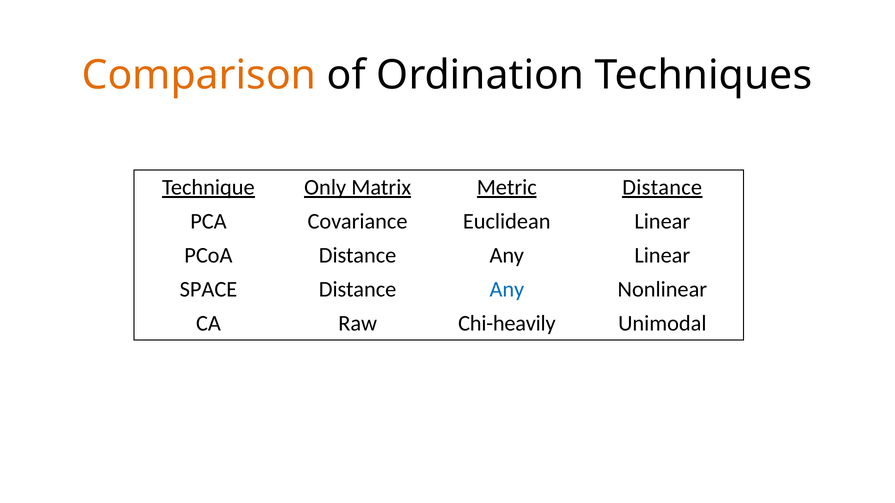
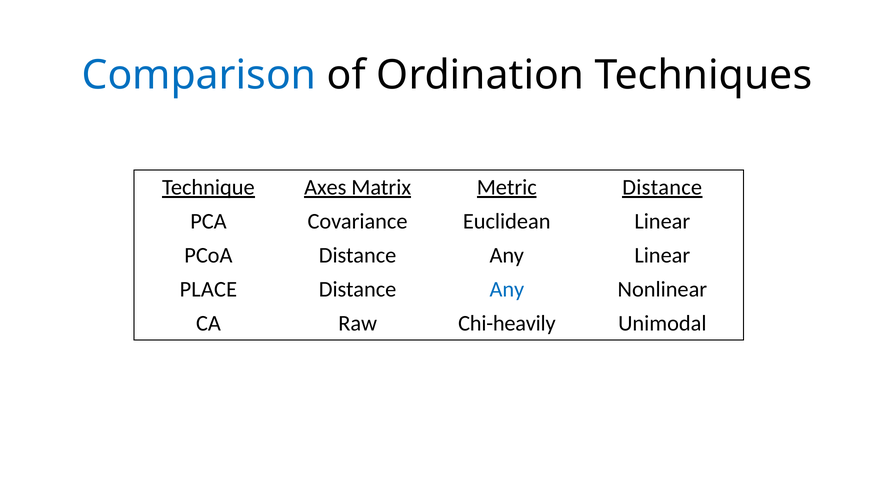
Comparison colour: orange -> blue
Only: Only -> Axes
SPACE: SPACE -> PLACE
